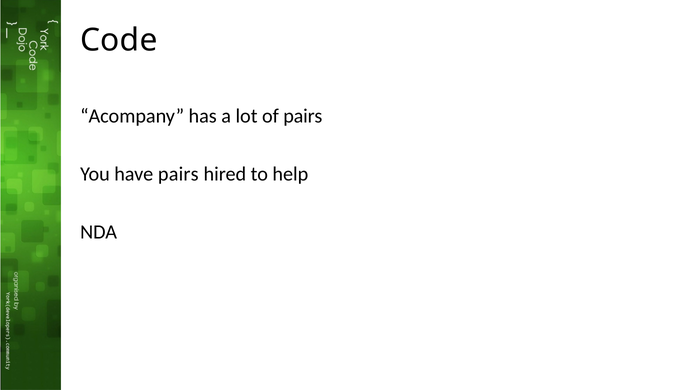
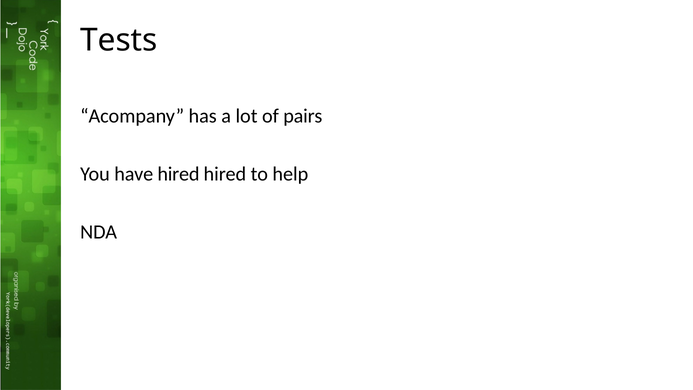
Code: Code -> Tests
have pairs: pairs -> hired
